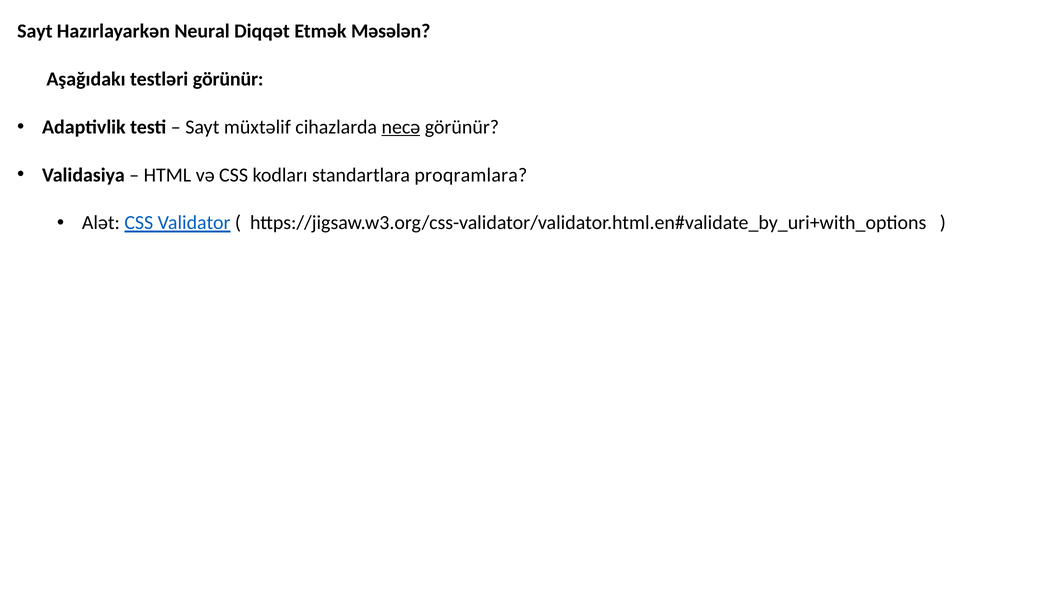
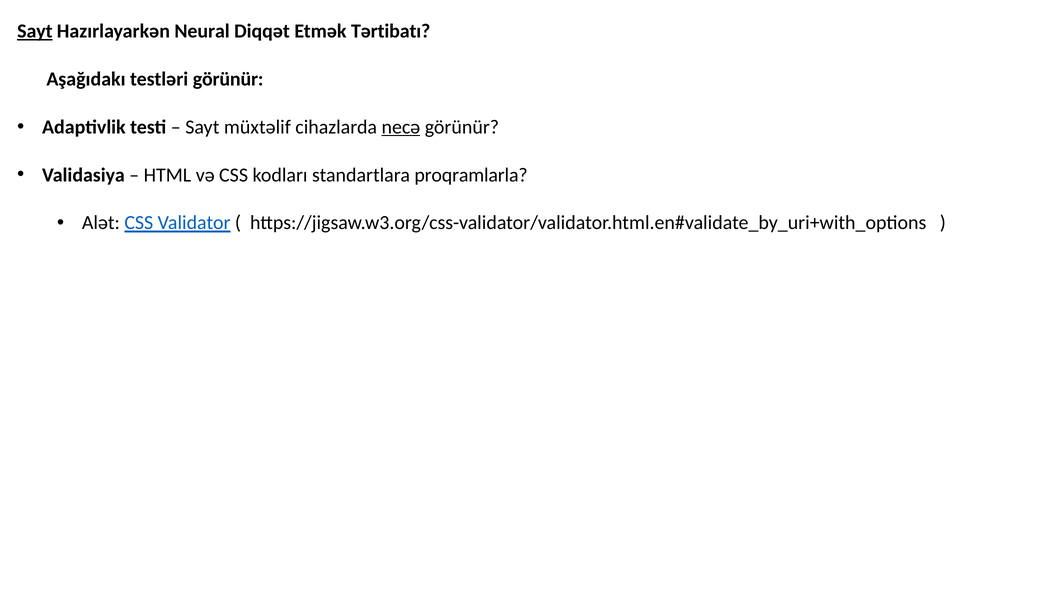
Sayt at (35, 31) underline: none -> present
Məsələn: Məsələn -> Tərtibatı
proqramlara: proqramlara -> proqramlarla
